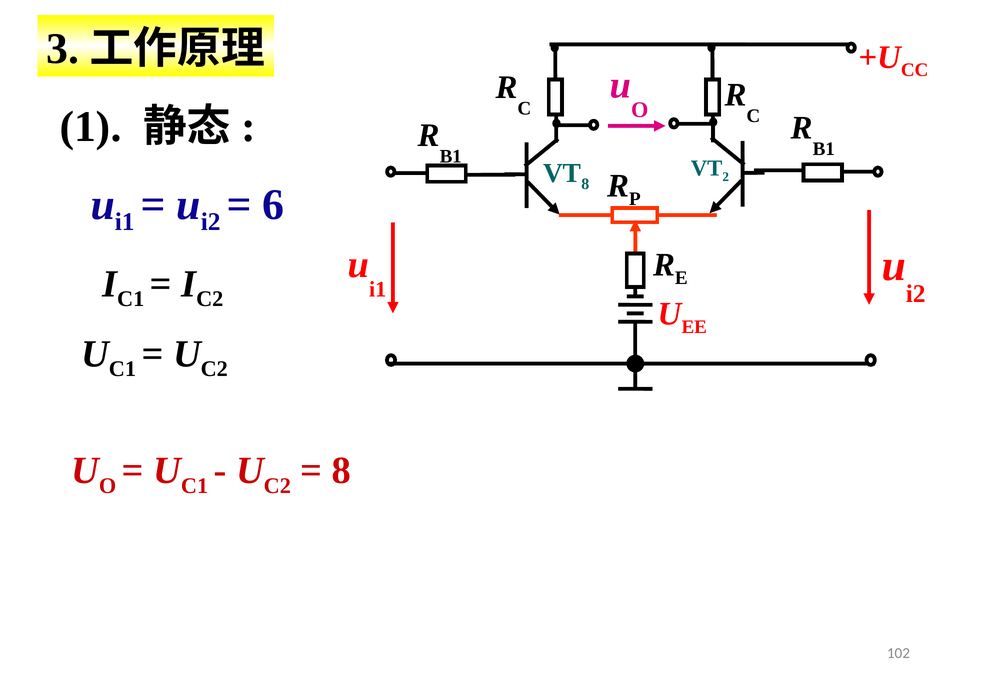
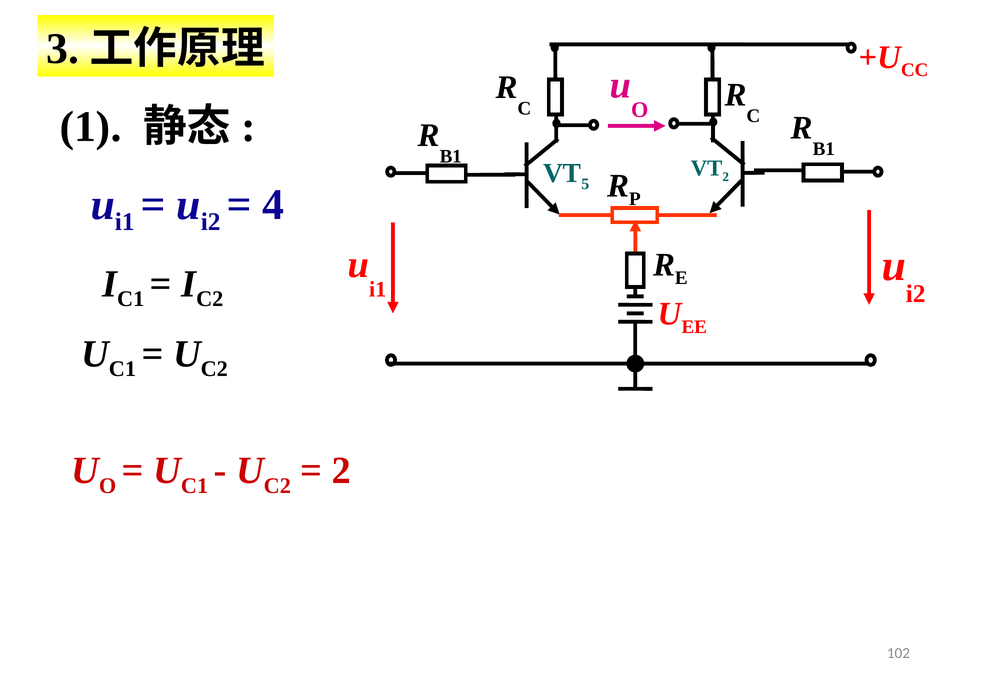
8 at (585, 184): 8 -> 5
6: 6 -> 4
8 at (341, 470): 8 -> 2
